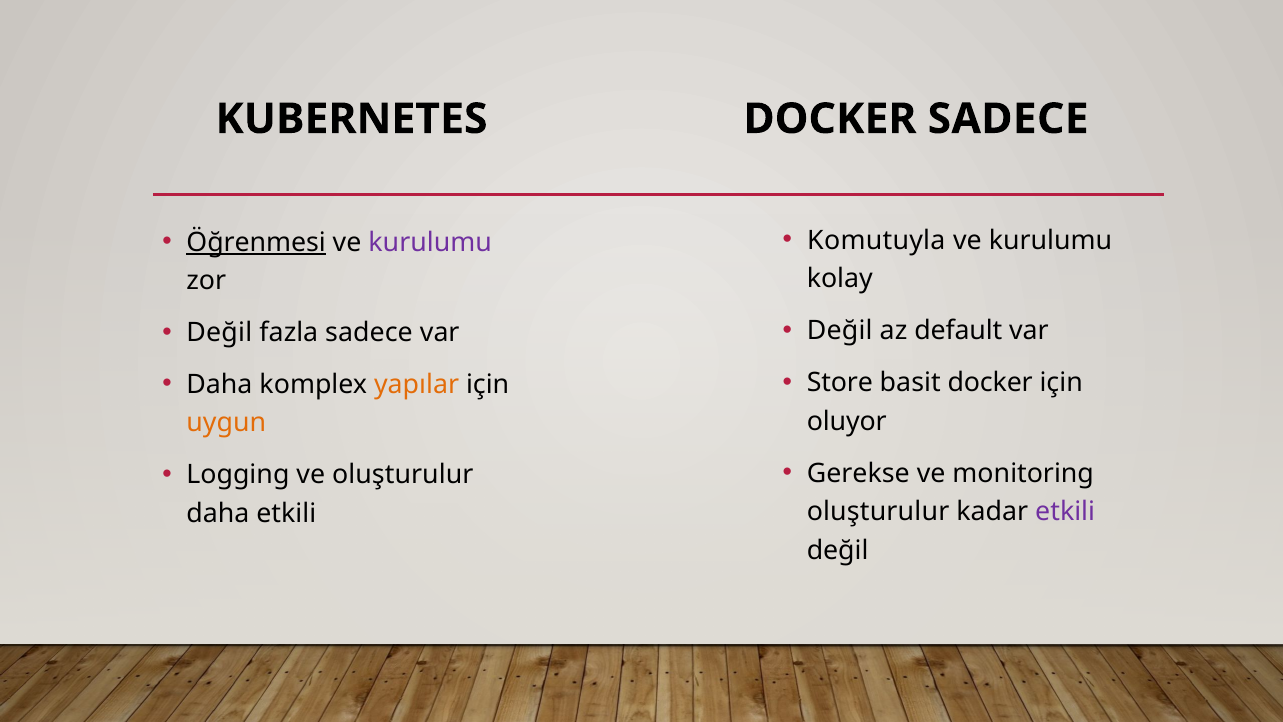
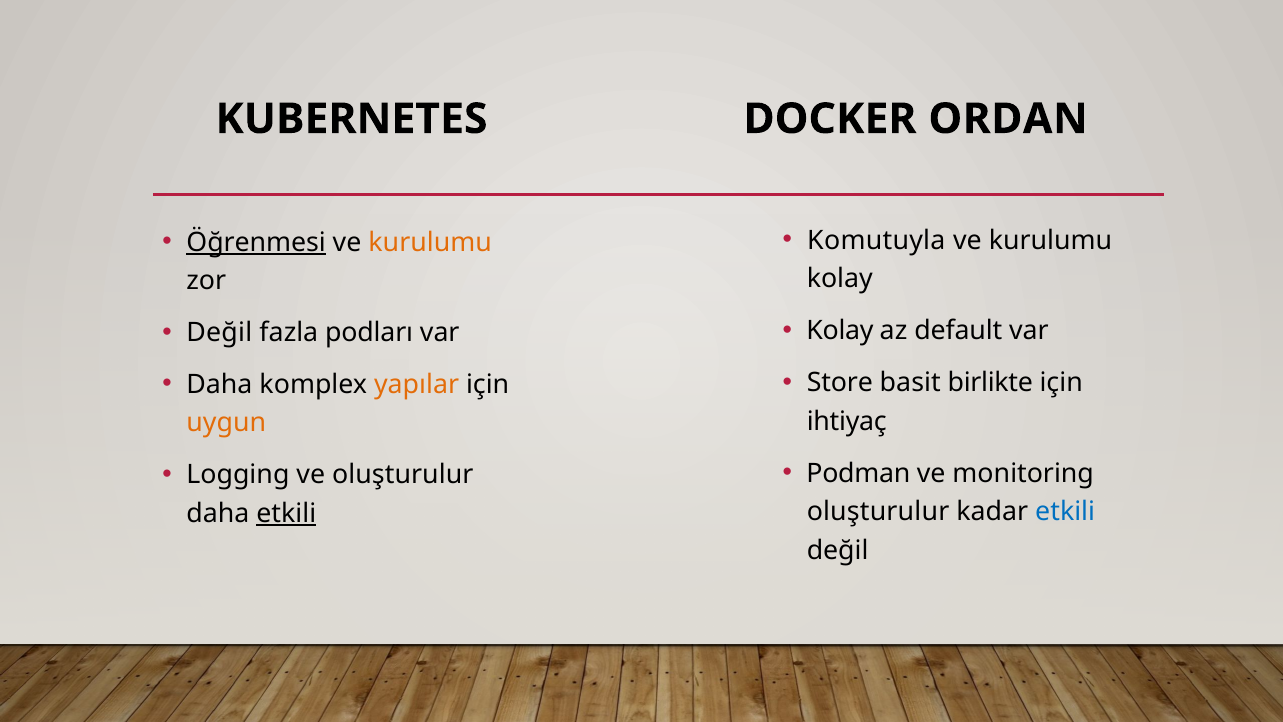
DOCKER SADECE: SADECE -> ORDAN
kurulumu at (430, 242) colour: purple -> orange
Değil at (840, 331): Değil -> Kolay
fazla sadece: sadece -> podları
basit docker: docker -> birlikte
oluyor: oluyor -> ihtiyaç
Gerekse: Gerekse -> Podman
etkili at (1065, 512) colour: purple -> blue
etkili at (286, 513) underline: none -> present
